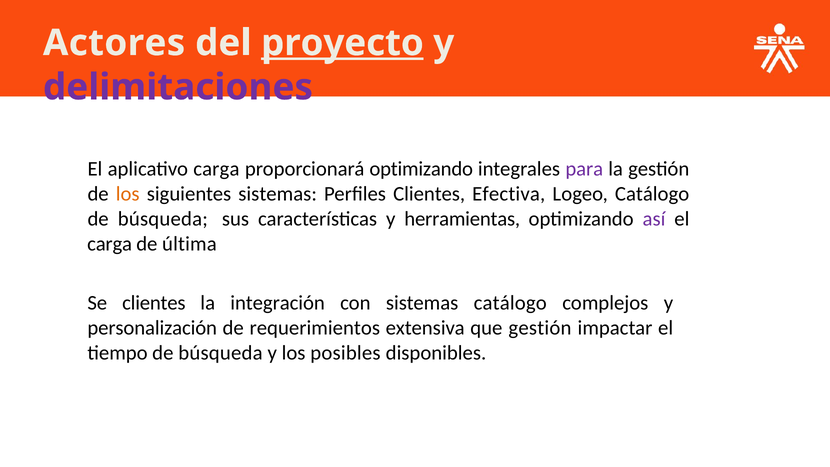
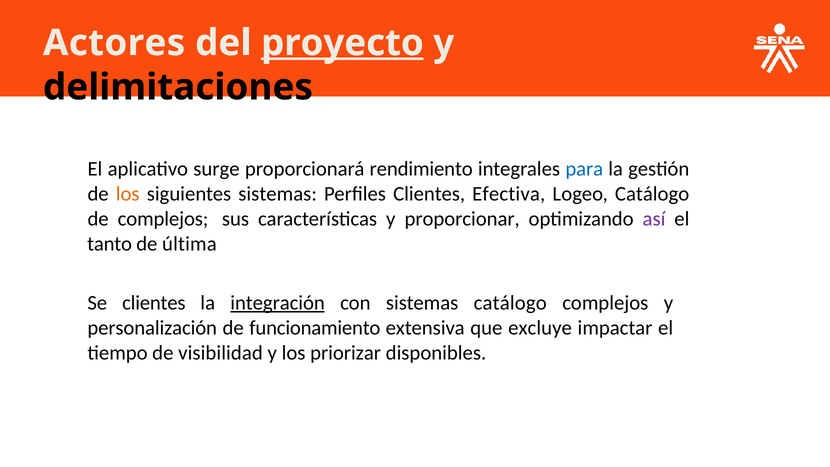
delimitaciones colour: purple -> black
aplicativo carga: carga -> surge
proporcionará optimizando: optimizando -> rendimiento
para colour: purple -> blue
búsqueda at (163, 219): búsqueda -> complejos
herramientas: herramientas -> proporcionar
carga at (110, 244): carga -> tanto
integración underline: none -> present
requerimientos: requerimientos -> funcionamiento
que gestión: gestión -> excluye
tiempo de búsqueda: búsqueda -> visibilidad
posibles: posibles -> priorizar
